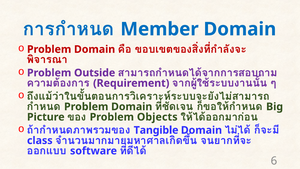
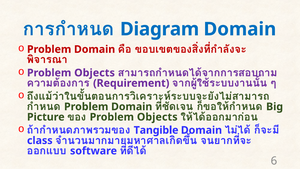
Member: Member -> Diagram
Outside at (95, 73): Outside -> Objects
